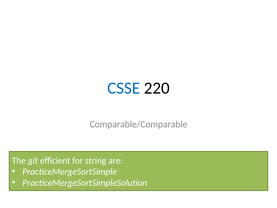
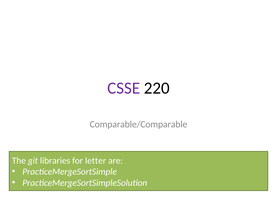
CSSE colour: blue -> purple
efficient: efficient -> libraries
string: string -> letter
